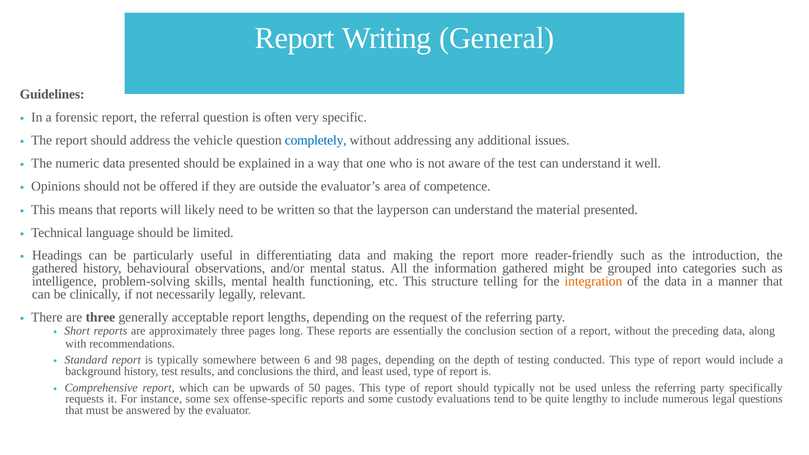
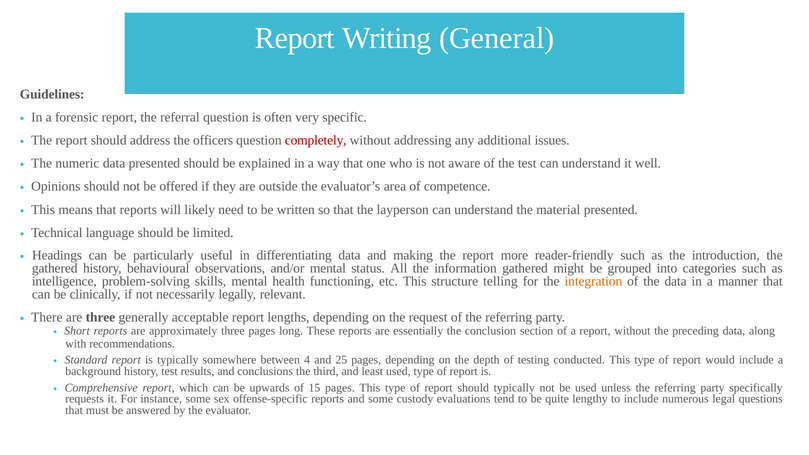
vehicle: vehicle -> officers
completely colour: blue -> red
6: 6 -> 4
98: 98 -> 25
50: 50 -> 15
